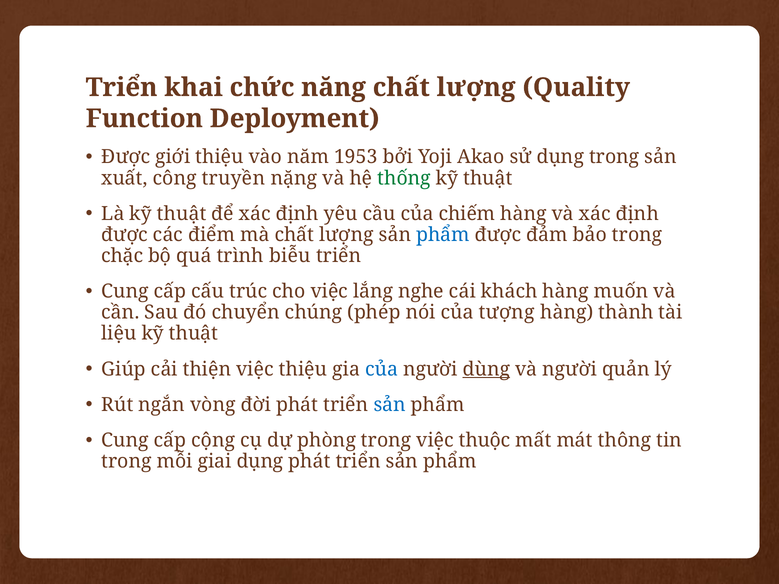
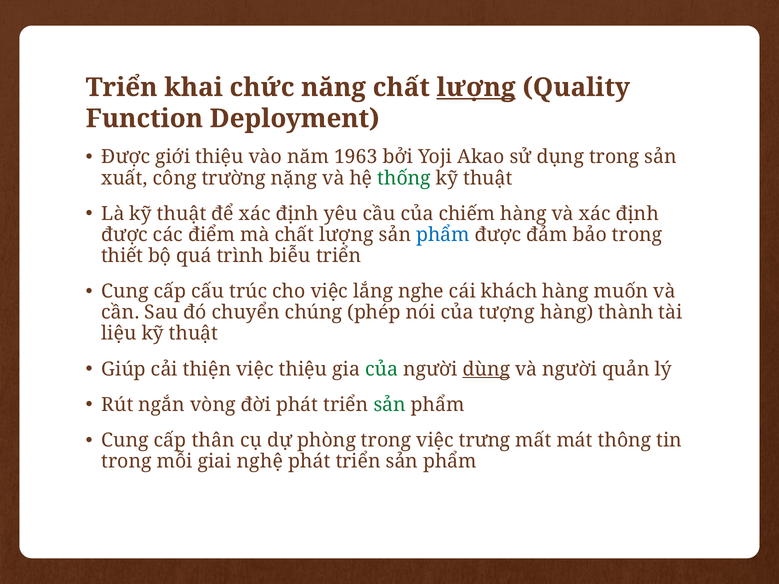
lượng at (476, 87) underline: none -> present
1953: 1953 -> 1963
truyền: truyền -> trường
chặc: chặc -> thiết
của at (382, 369) colour: blue -> green
sản at (390, 405) colour: blue -> green
cộng: cộng -> thân
thuộc: thuộc -> trưng
giai dụng: dụng -> nghệ
